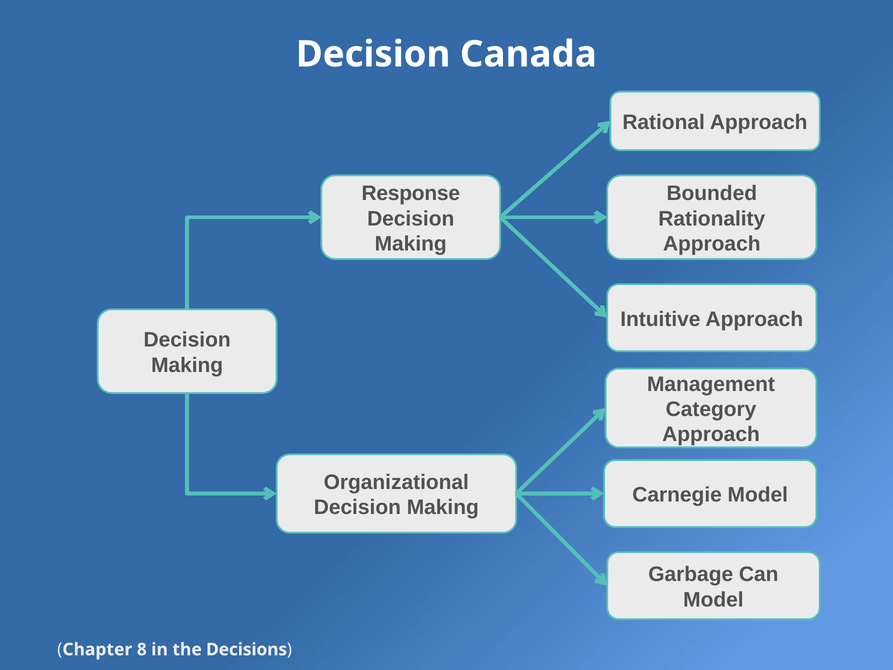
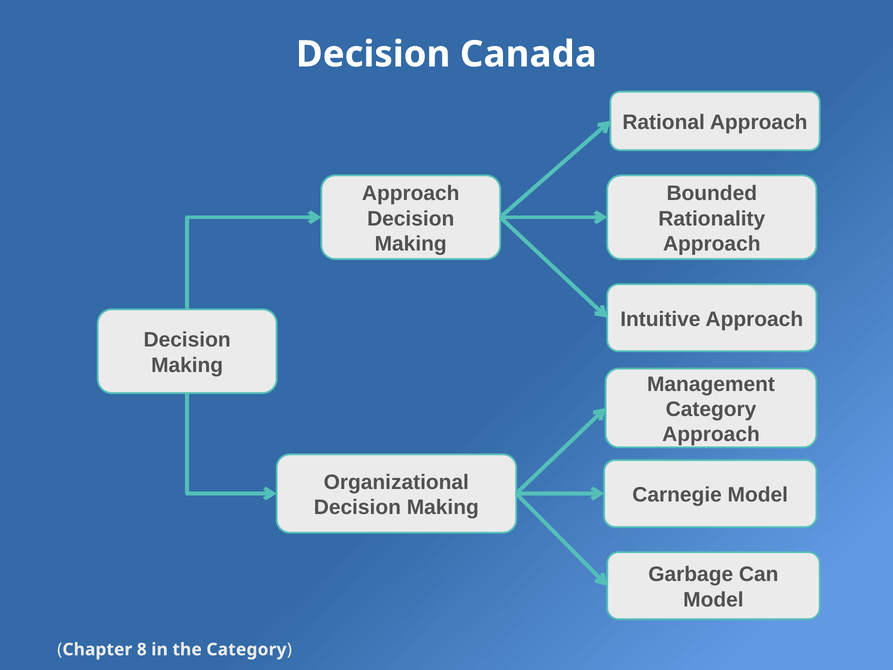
Response at (411, 193): Response -> Approach
the Decisions: Decisions -> Category
